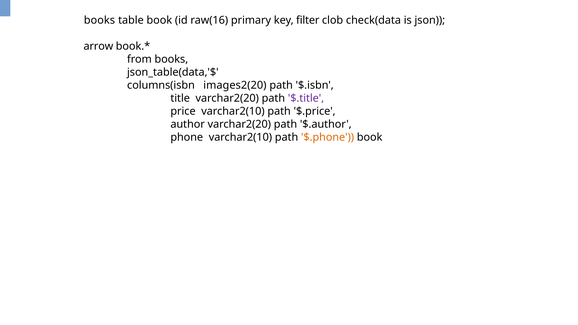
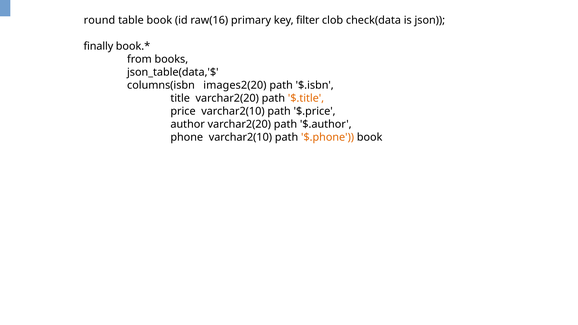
books at (99, 20): books -> round
arrow: arrow -> finally
$.title colour: purple -> orange
